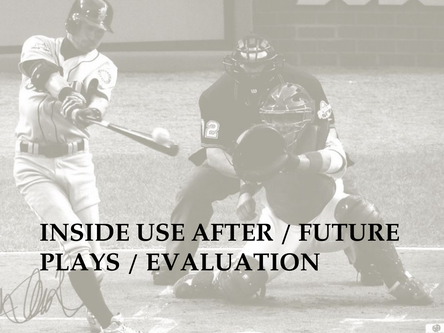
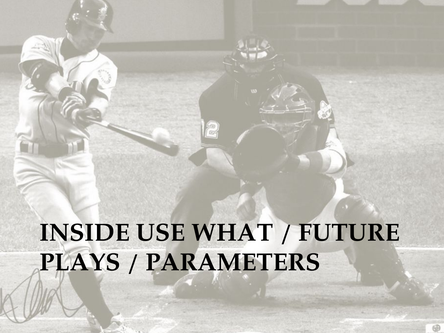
AFTER: AFTER -> WHAT
EVALUATION: EVALUATION -> PARAMETERS
